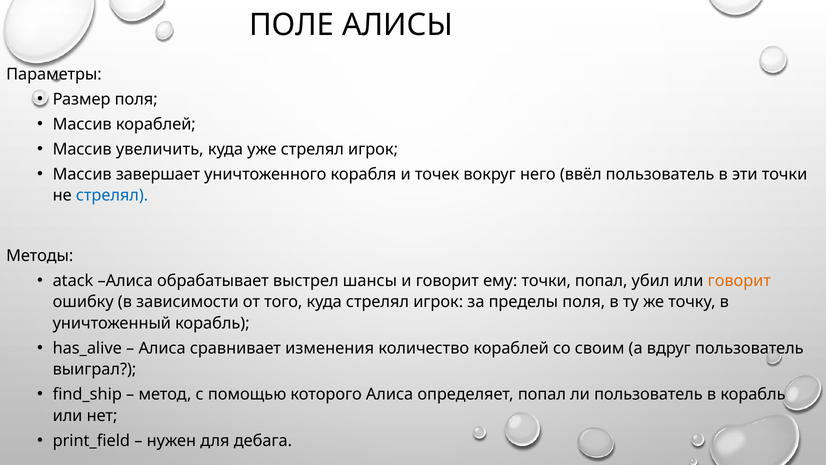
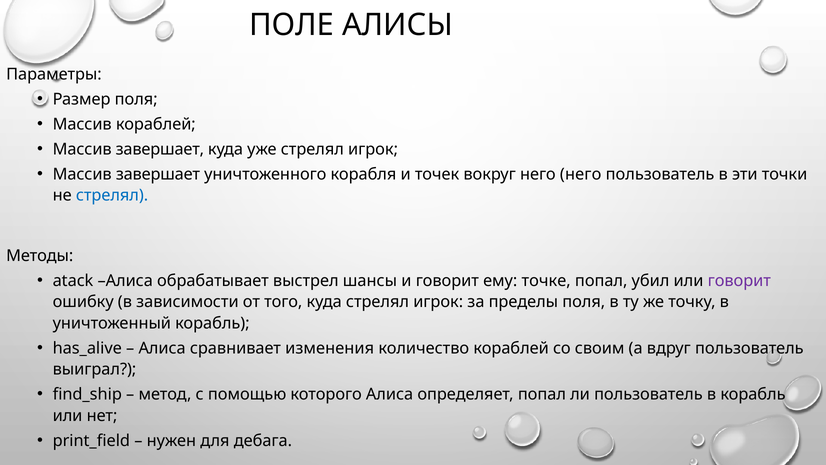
увеличить at (160, 149): увеличить -> завершает
него ввёл: ввёл -> него
ему точки: точки -> точке
говорит at (739, 281) colour: orange -> purple
